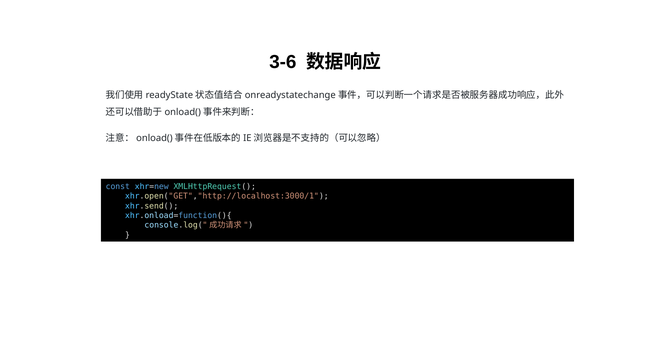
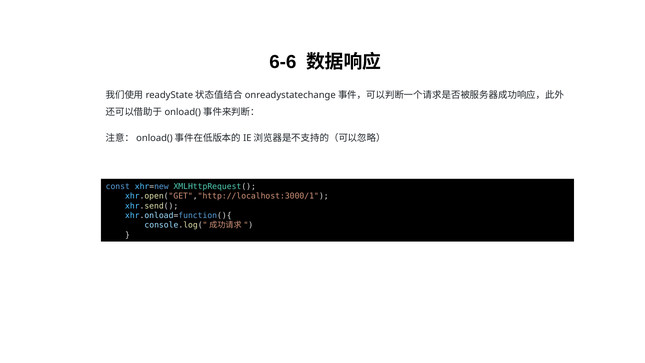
3-6: 3-6 -> 6-6
